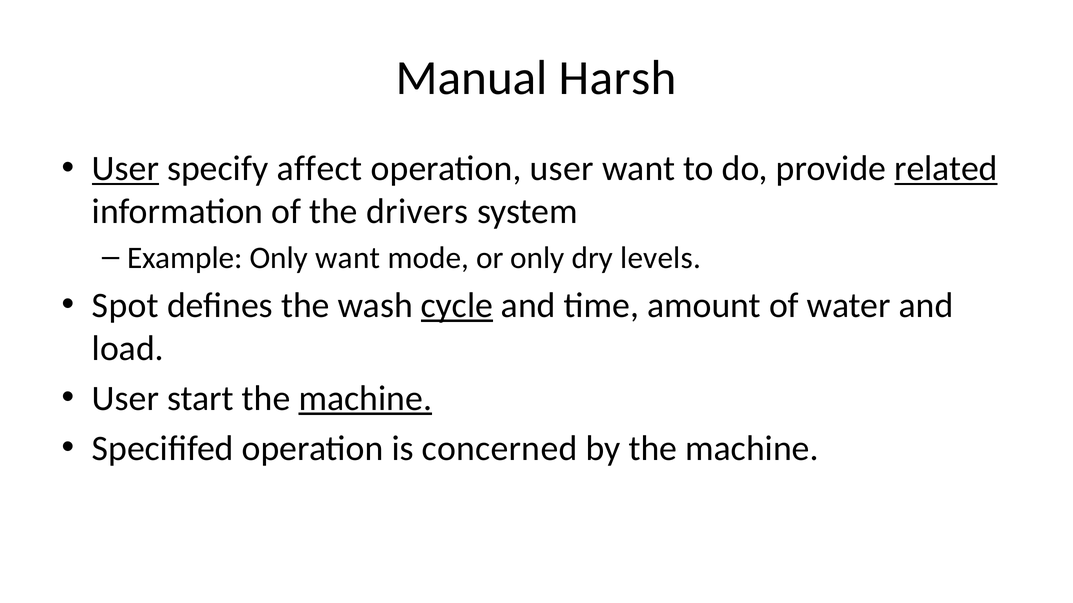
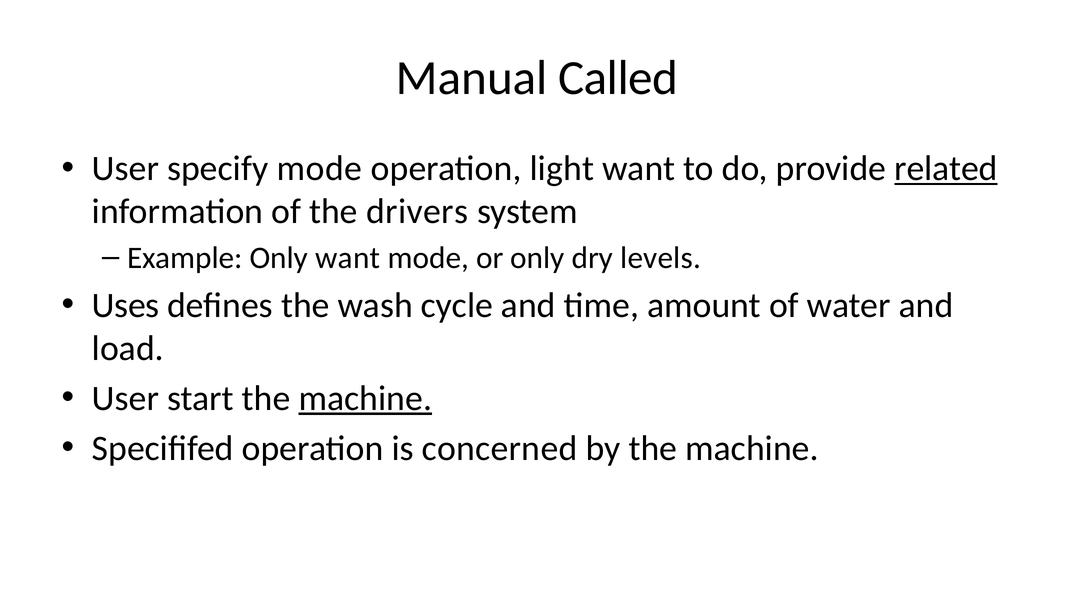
Harsh: Harsh -> Called
User at (125, 169) underline: present -> none
specify affect: affect -> mode
operation user: user -> light
Spot: Spot -> Uses
cycle underline: present -> none
